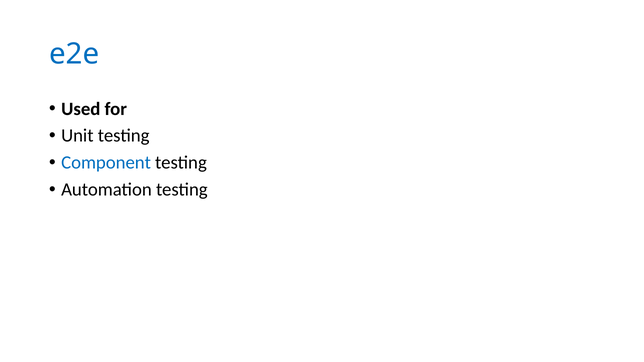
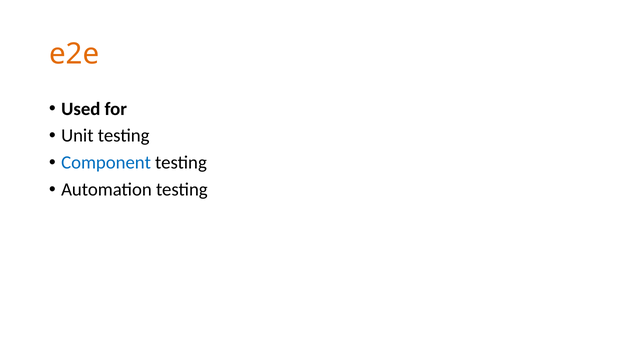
e2e colour: blue -> orange
